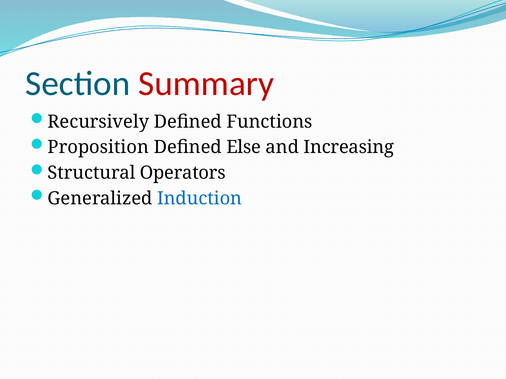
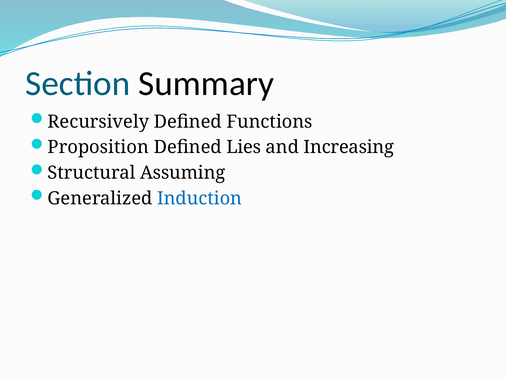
Summary colour: red -> black
Else: Else -> Lies
Operators: Operators -> Assuming
